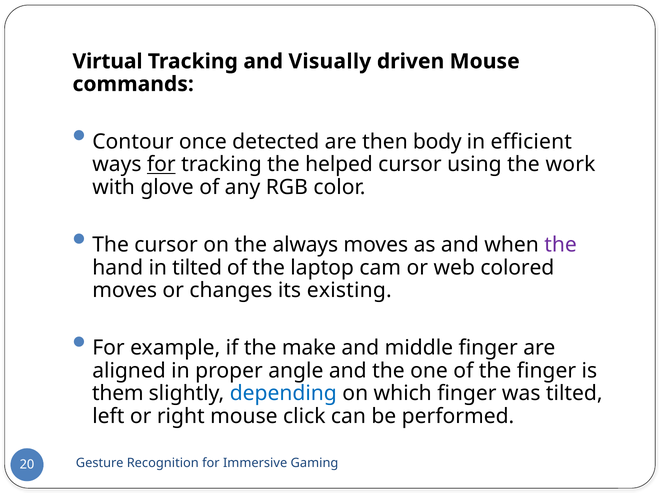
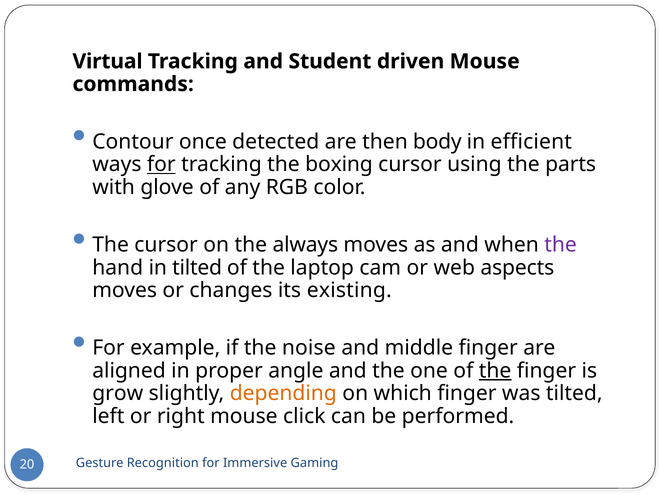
Visually: Visually -> Student
helped: helped -> boxing
work: work -> parts
colored: colored -> aspects
make: make -> noise
the at (495, 371) underline: none -> present
them: them -> grow
depending colour: blue -> orange
